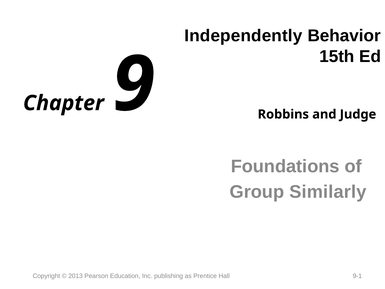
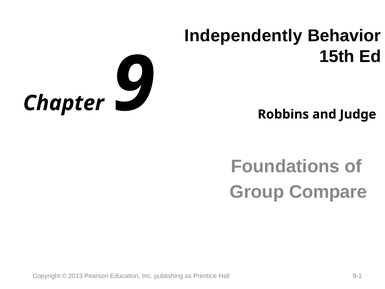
Similarly: Similarly -> Compare
